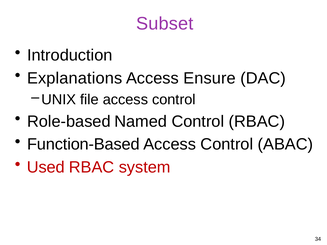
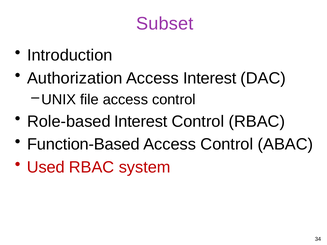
Explanations: Explanations -> Authorization
Access Ensure: Ensure -> Interest
Role-based Named: Named -> Interest
